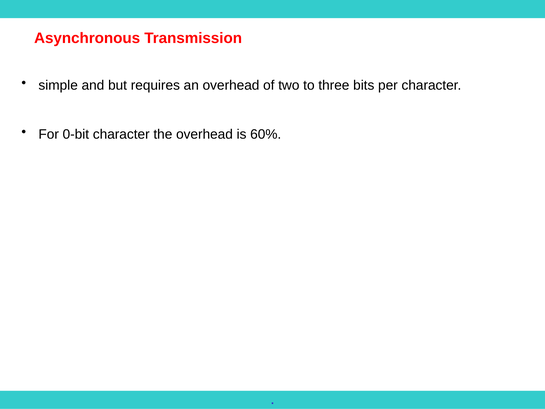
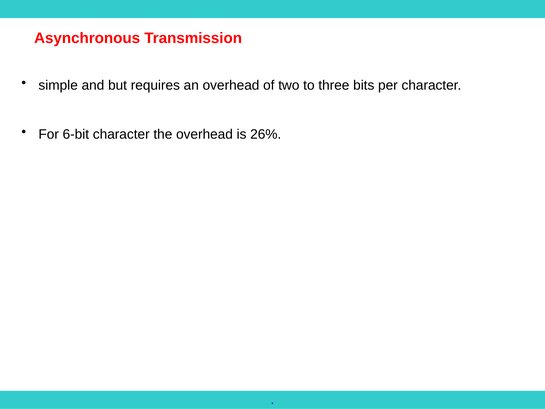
0-bit: 0-bit -> 6-bit
60%: 60% -> 26%
